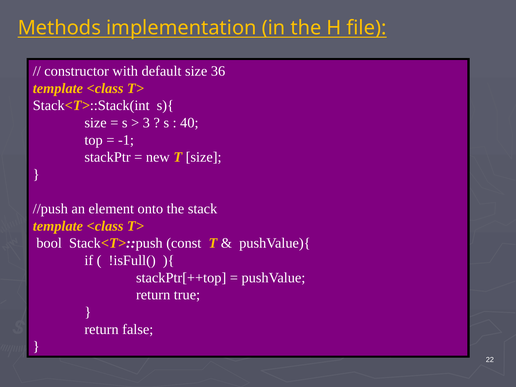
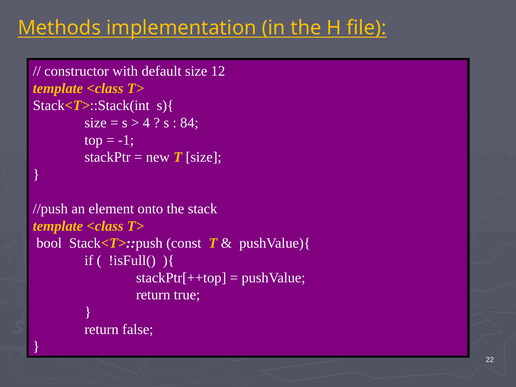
36: 36 -> 12
3: 3 -> 4
40: 40 -> 84
